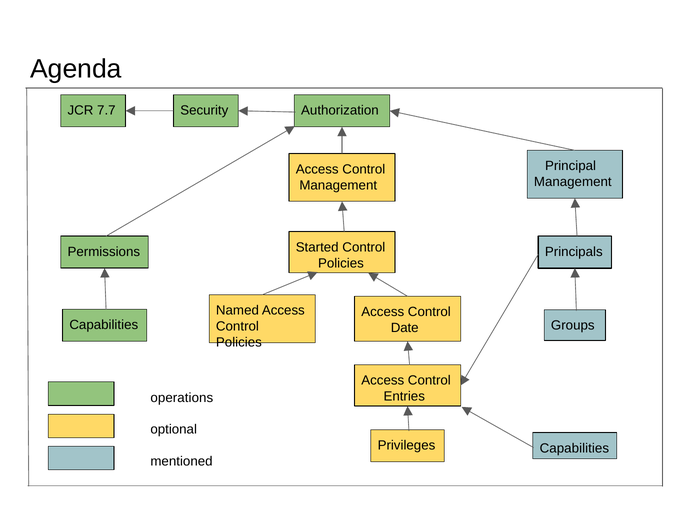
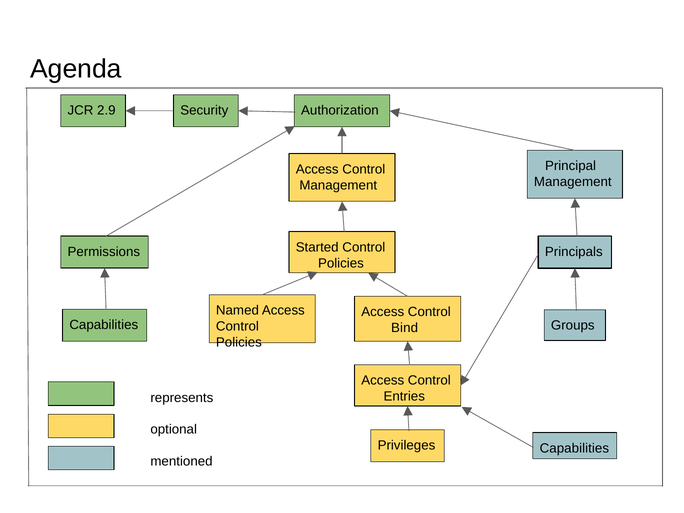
7.7: 7.7 -> 2.9
Date: Date -> Bind
operations: operations -> represents
